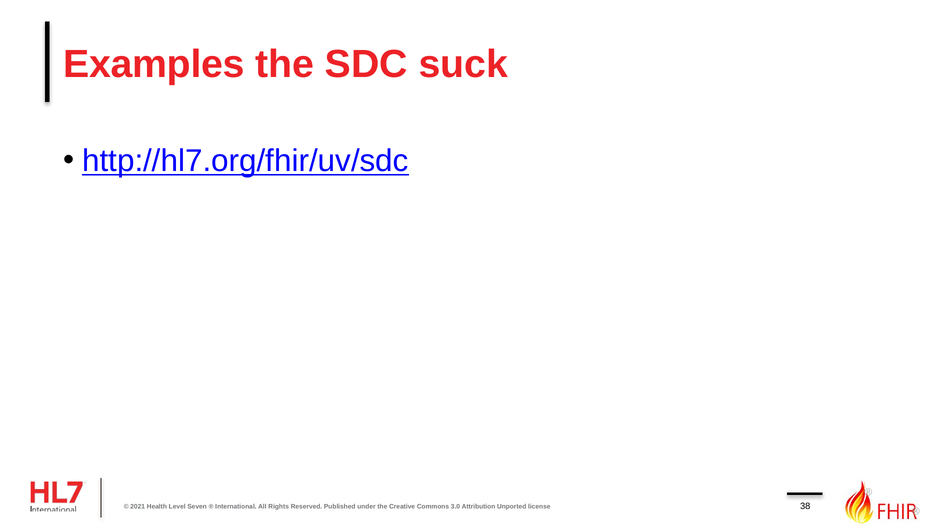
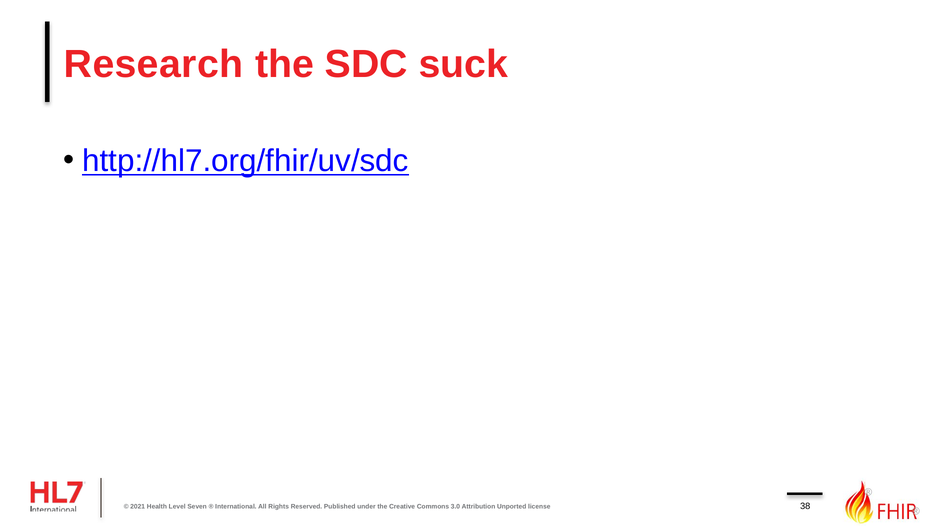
Examples: Examples -> Research
